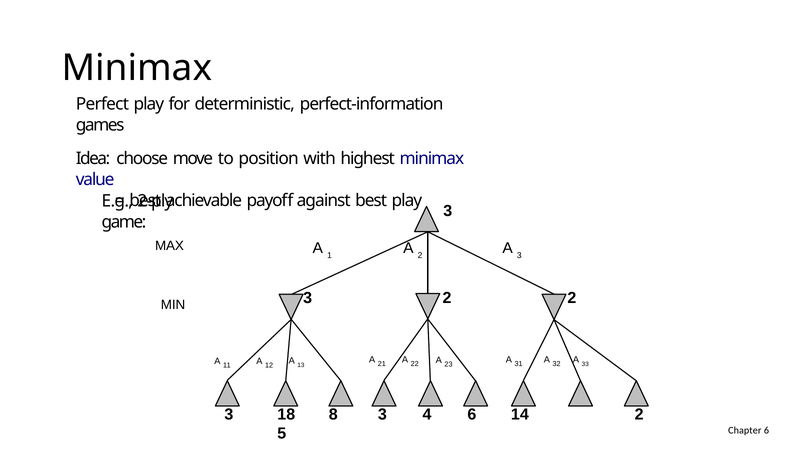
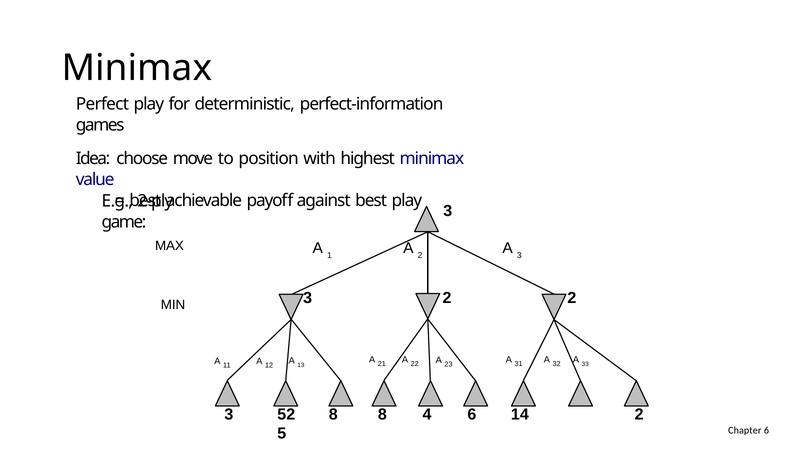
18: 18 -> 52
8 3: 3 -> 8
